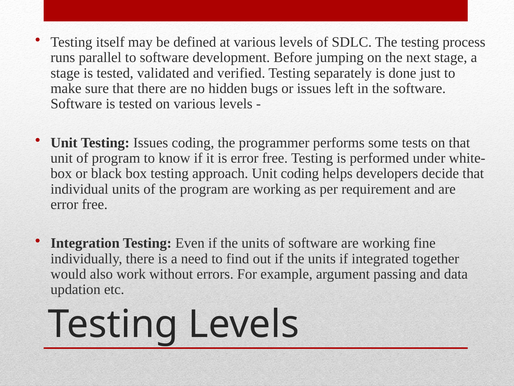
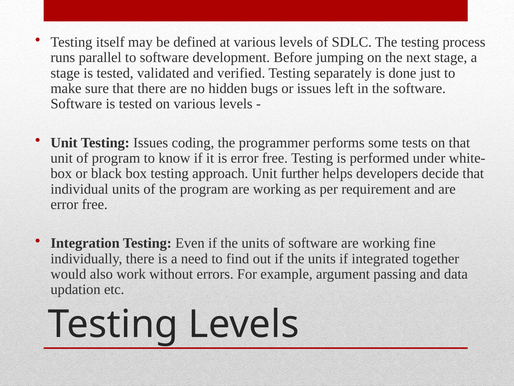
Unit coding: coding -> further
